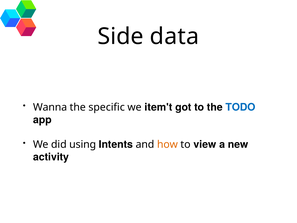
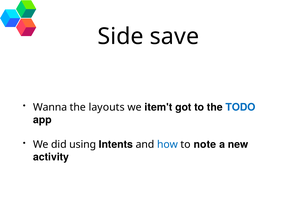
data: data -> save
specific: specific -> layouts
how colour: orange -> blue
view: view -> note
